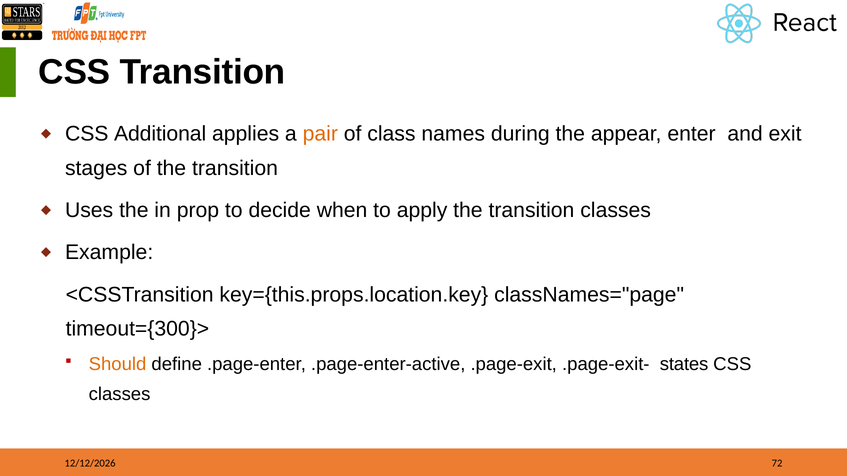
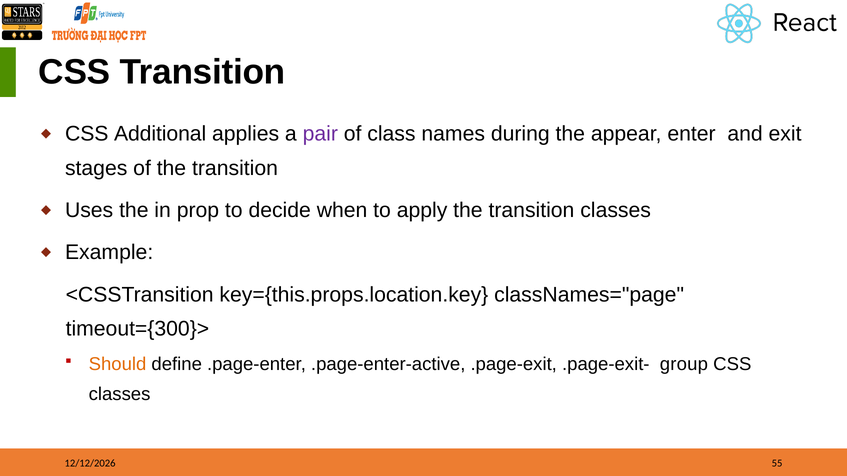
pair colour: orange -> purple
states: states -> group
72: 72 -> 55
